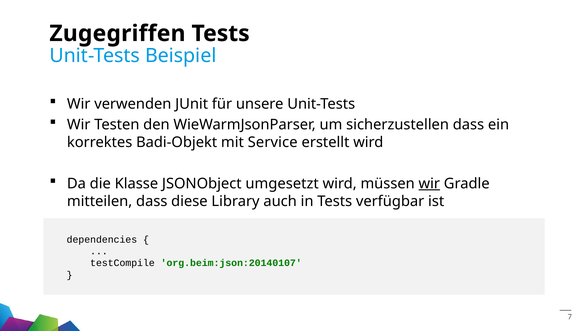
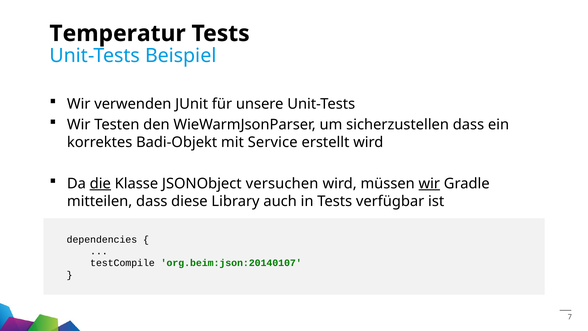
Zugegriffen: Zugegriffen -> Temperatur
die underline: none -> present
umgesetzt: umgesetzt -> versuchen
